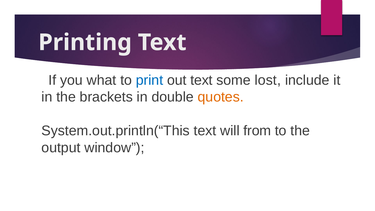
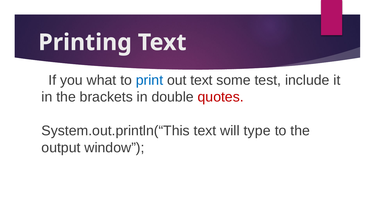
lost: lost -> test
quotes colour: orange -> red
from: from -> type
